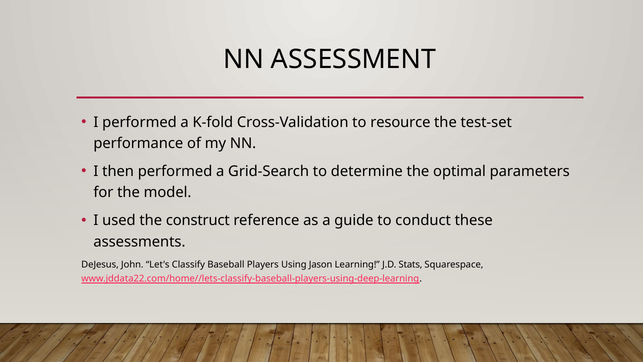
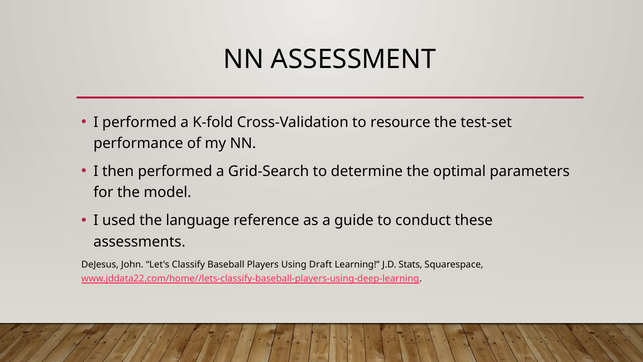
construct: construct -> language
Jason: Jason -> Draft
